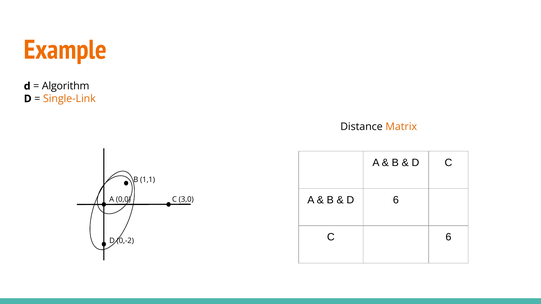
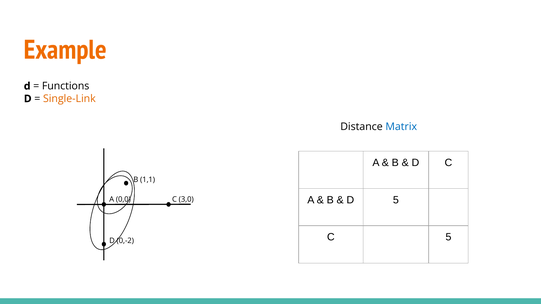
Algorithm: Algorithm -> Functions
Matrix colour: orange -> blue
D 6: 6 -> 5
C 6: 6 -> 5
